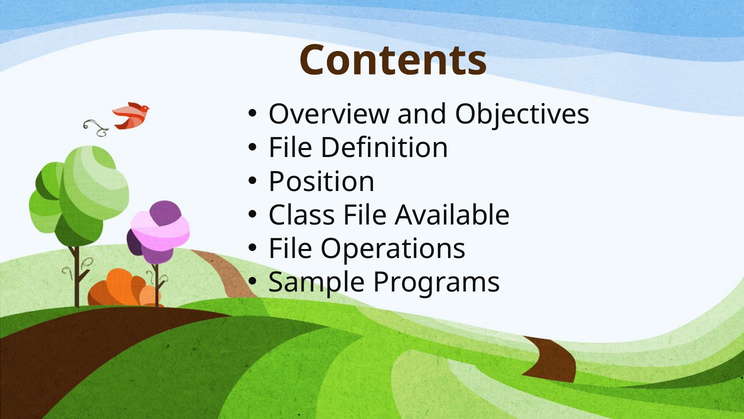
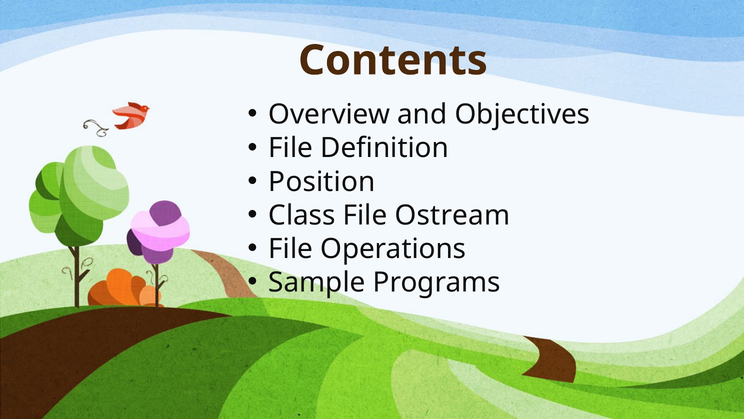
Available: Available -> Ostream
